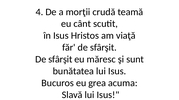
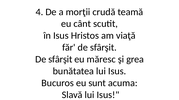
sunt: sunt -> grea
grea: grea -> sunt
